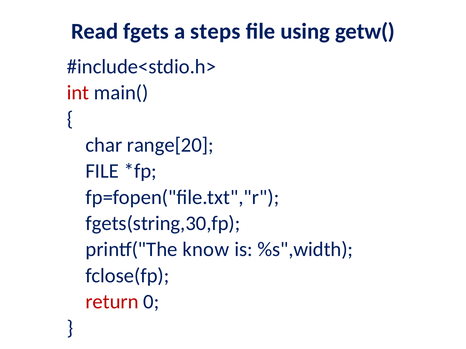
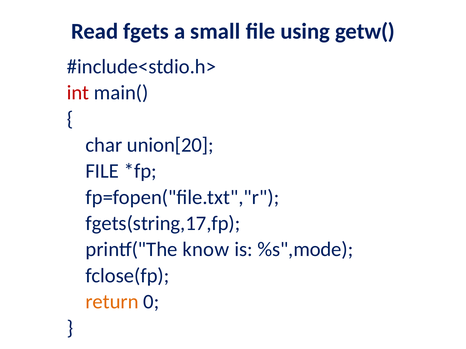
steps: steps -> small
range[20: range[20 -> union[20
fgets(string,30,fp: fgets(string,30,fp -> fgets(string,17,fp
%s",width: %s",width -> %s",mode
return colour: red -> orange
